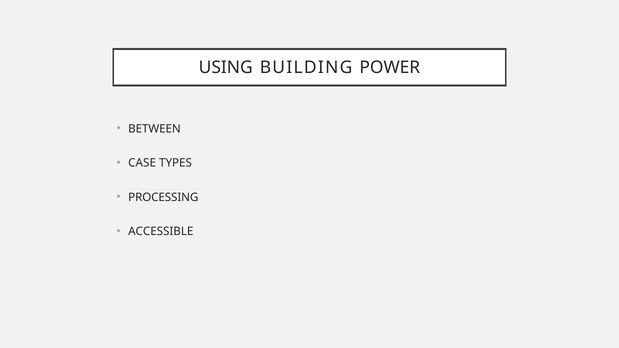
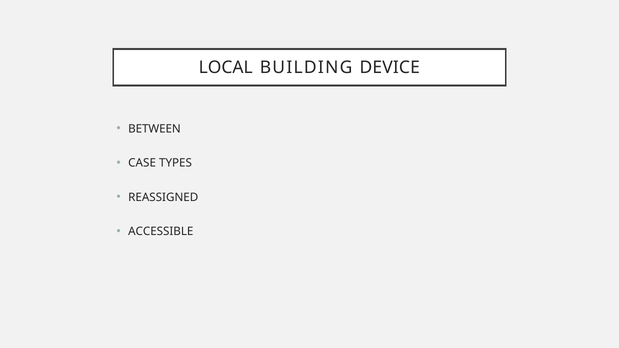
USING: USING -> LOCAL
POWER: POWER -> DEVICE
PROCESSING: PROCESSING -> REASSIGNED
